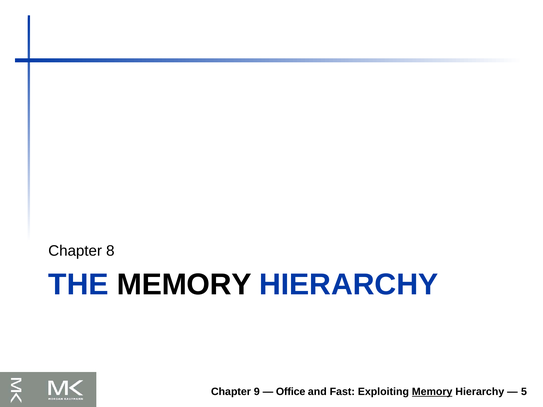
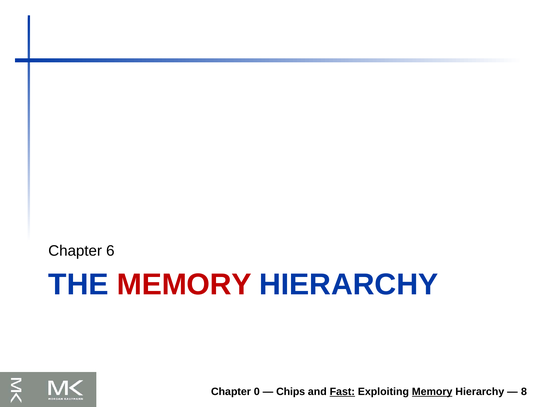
8: 8 -> 6
MEMORY at (184, 285) colour: black -> red
9: 9 -> 0
Office: Office -> Chips
Fast underline: none -> present
5: 5 -> 8
